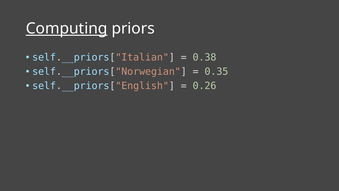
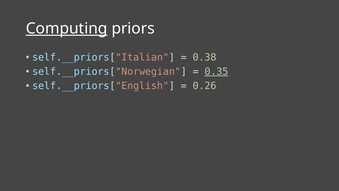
0.35 underline: none -> present
